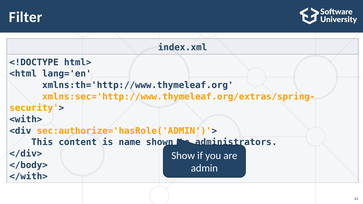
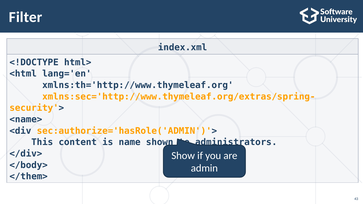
<with>: <with> -> <name>
</with>: </with> -> </them>
